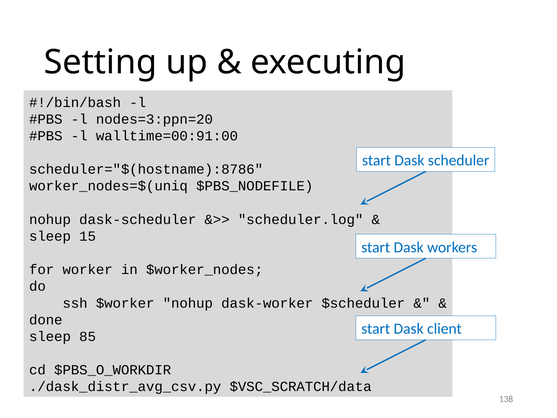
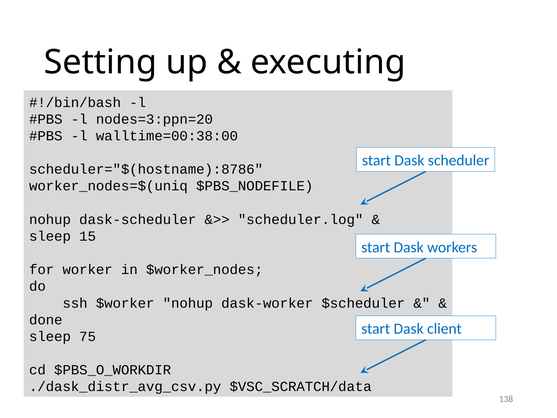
walltime=00:91:00: walltime=00:91:00 -> walltime=00:38:00
85: 85 -> 75
